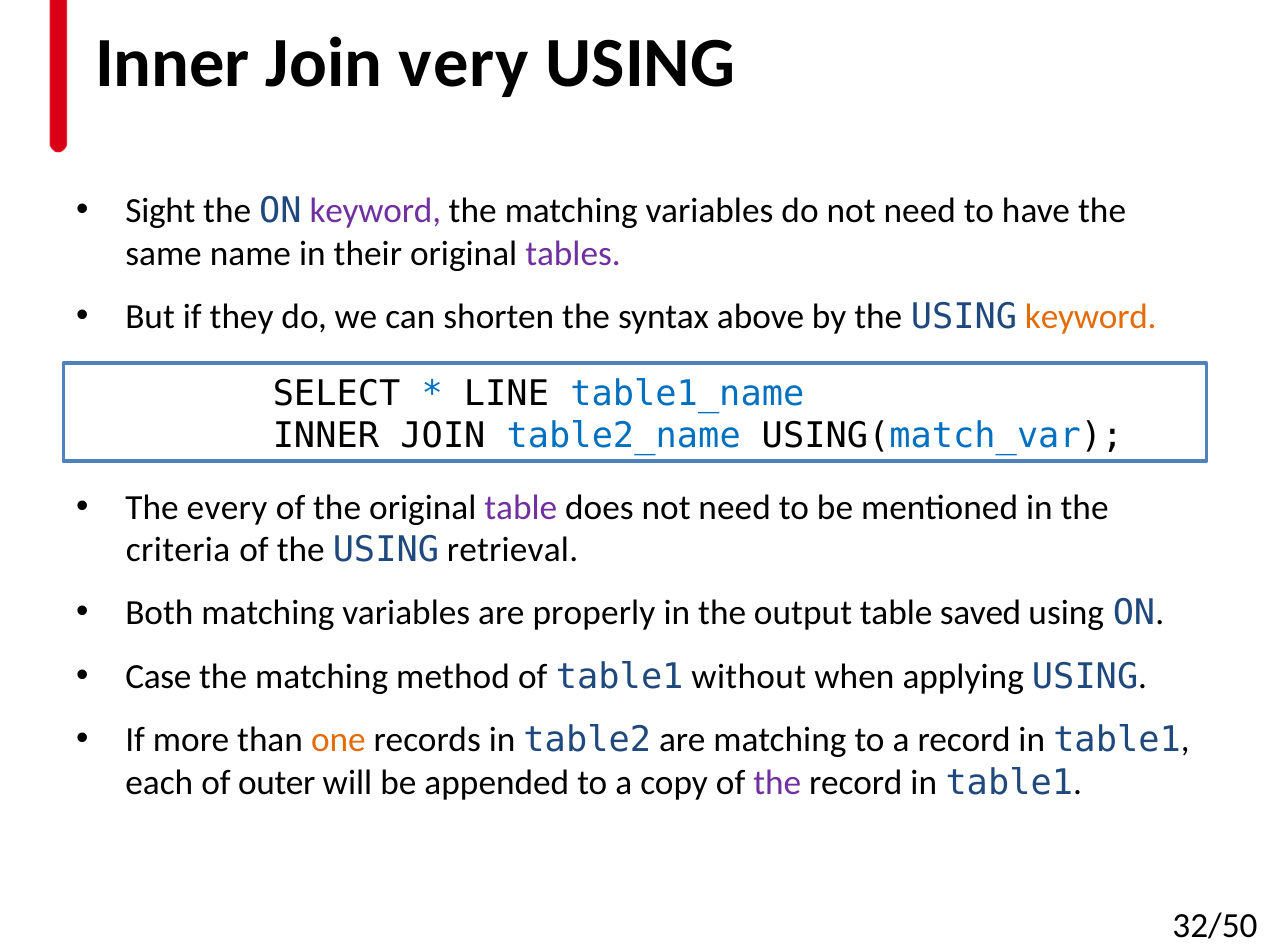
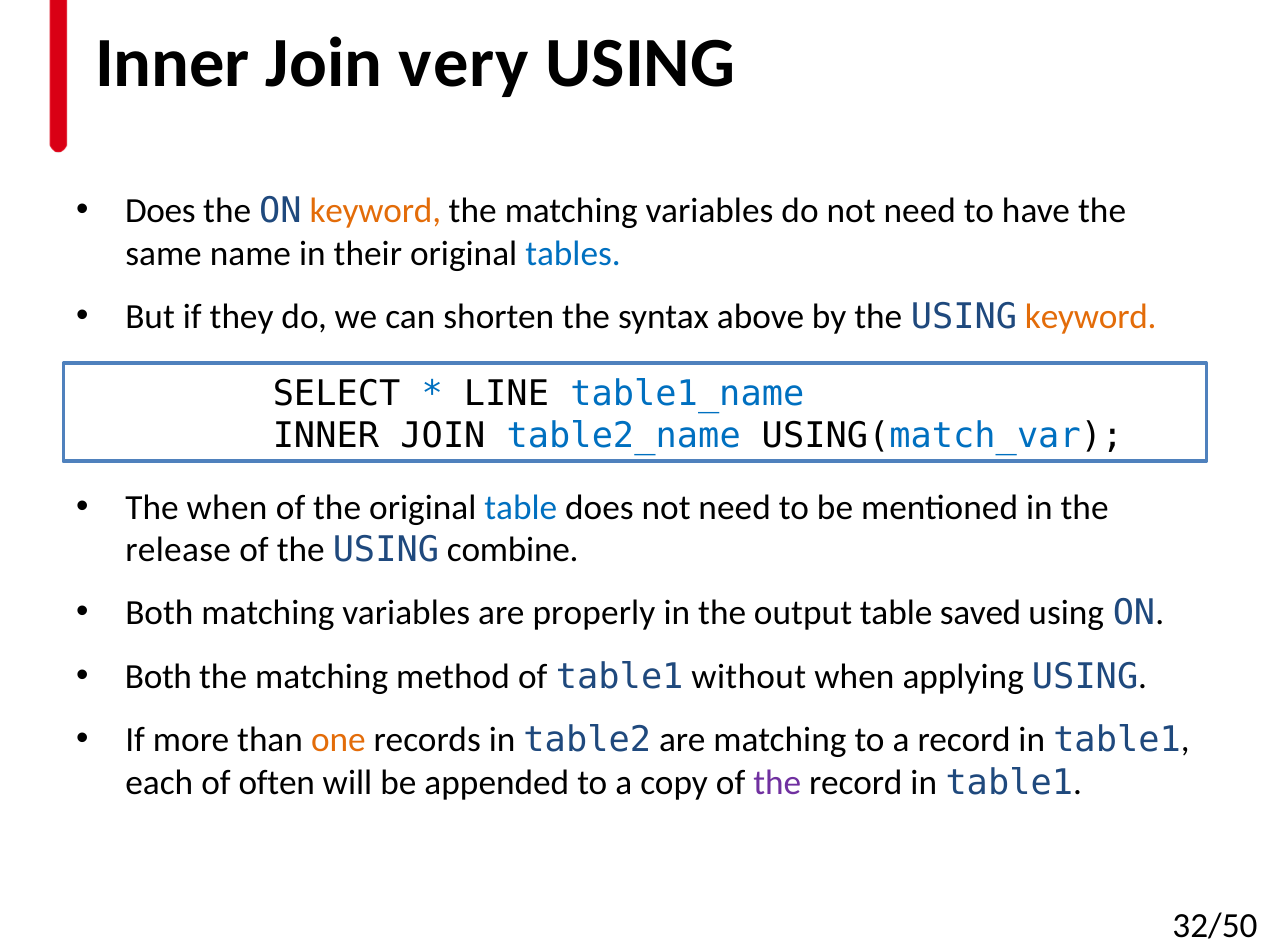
Sight at (160, 211): Sight -> Does
keyword at (375, 211) colour: purple -> orange
tables colour: purple -> blue
The every: every -> when
table at (521, 508) colour: purple -> blue
criteria: criteria -> release
retrieval: retrieval -> combine
Case at (158, 677): Case -> Both
outer: outer -> often
